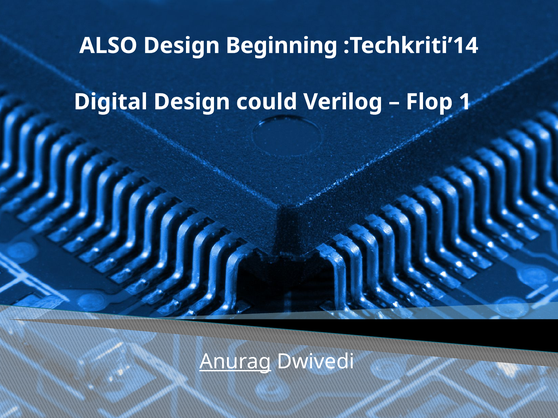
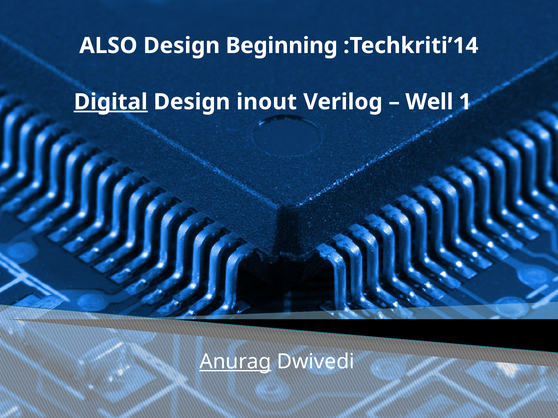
Digital underline: none -> present
could: could -> inout
Flop: Flop -> Well
